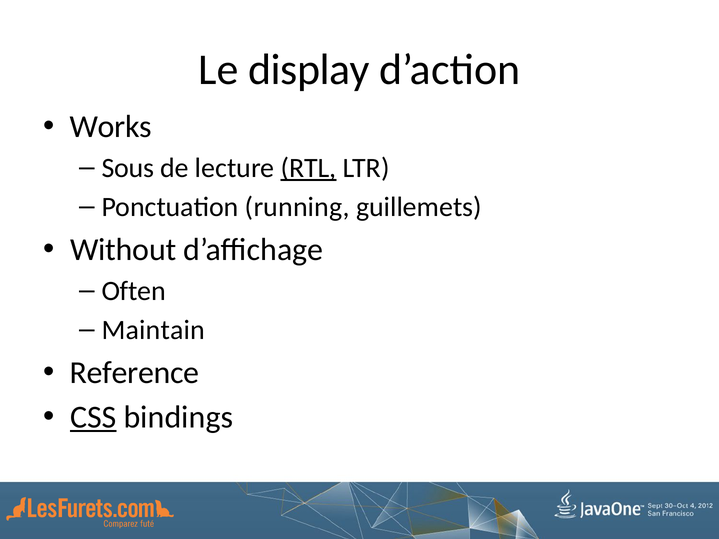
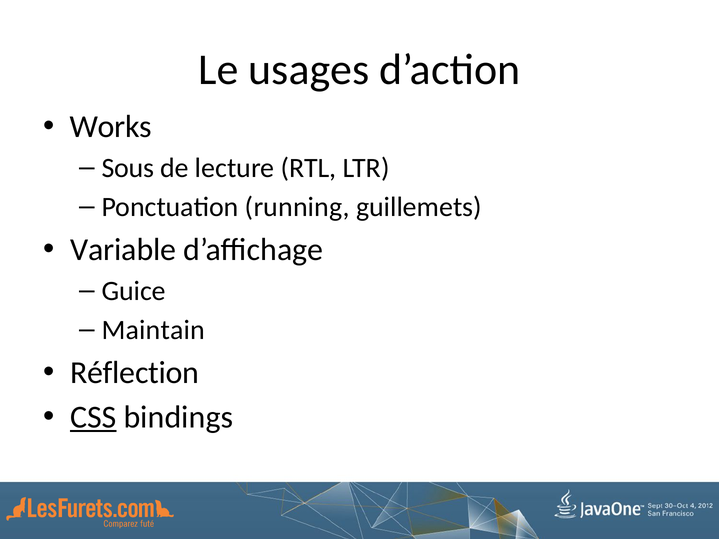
display: display -> usages
RTL underline: present -> none
Without: Without -> Variable
Often: Often -> Guice
Reference: Reference -> Réflection
